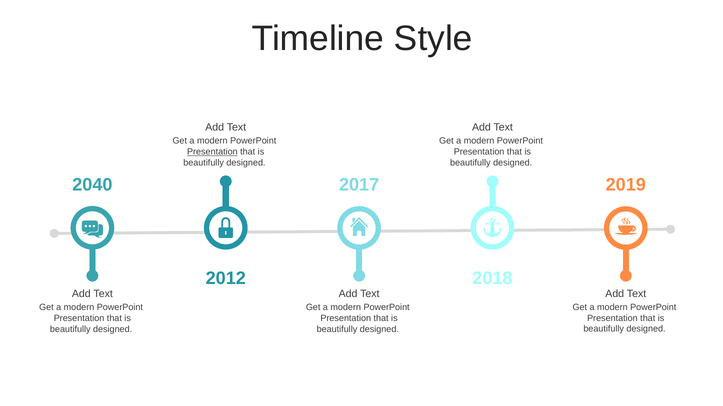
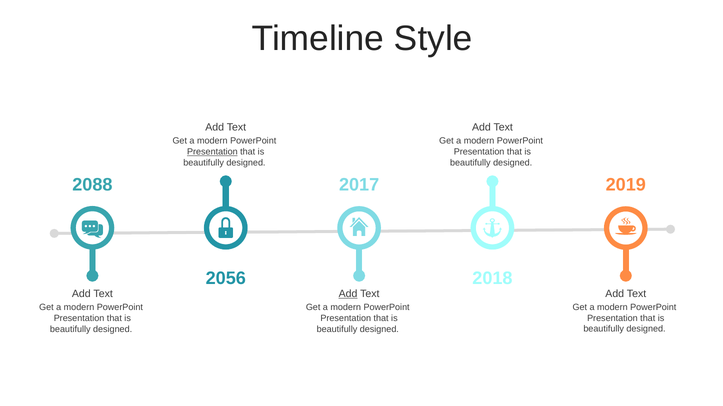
2040: 2040 -> 2088
2012: 2012 -> 2056
Add at (348, 294) underline: none -> present
